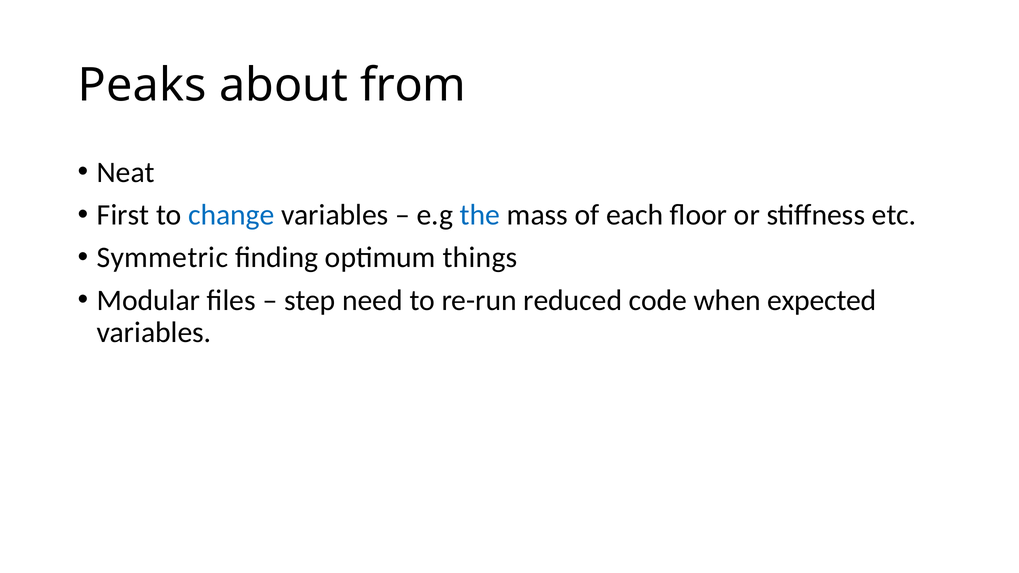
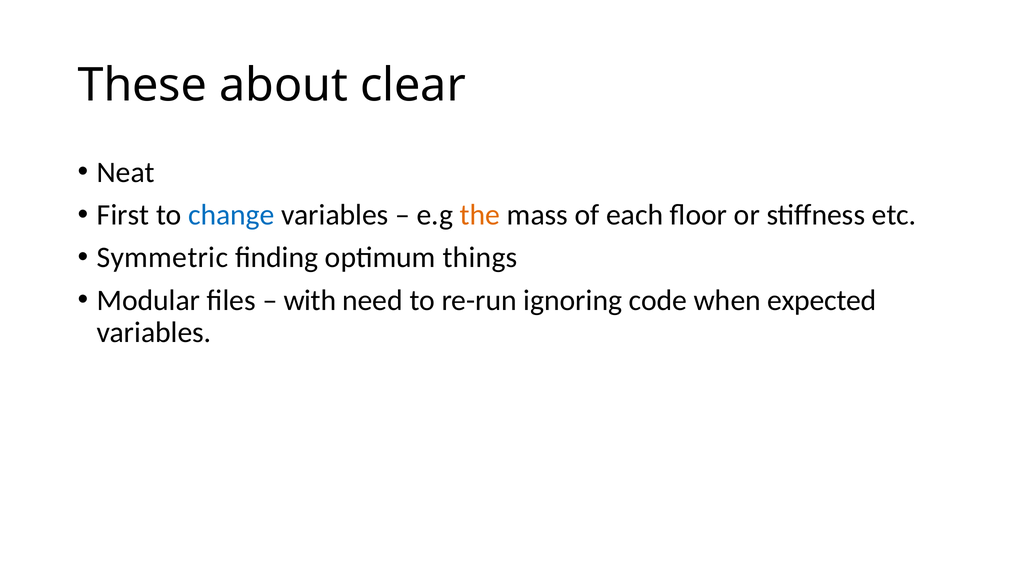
Peaks: Peaks -> These
from: from -> clear
the colour: blue -> orange
step: step -> with
reduced: reduced -> ignoring
